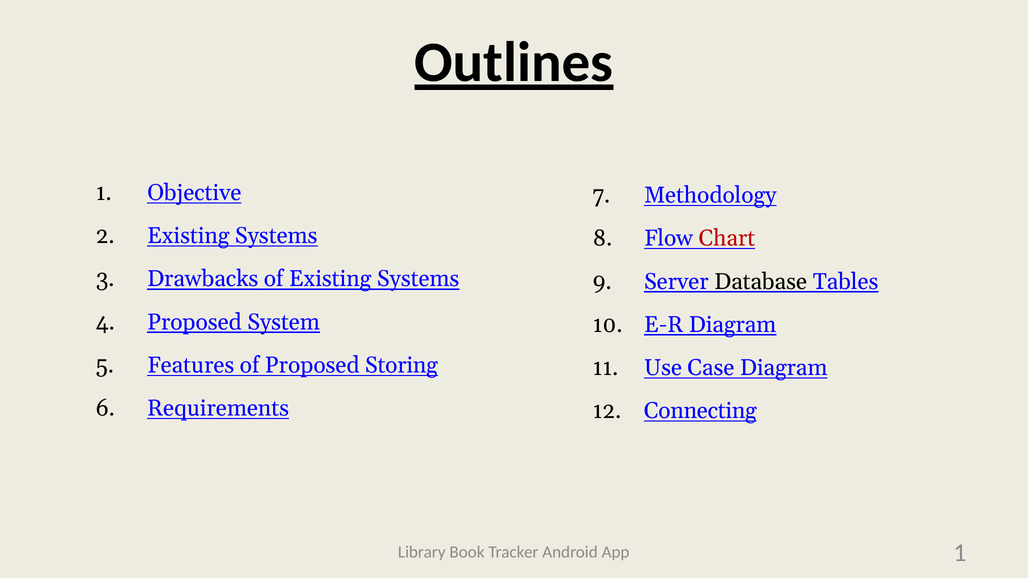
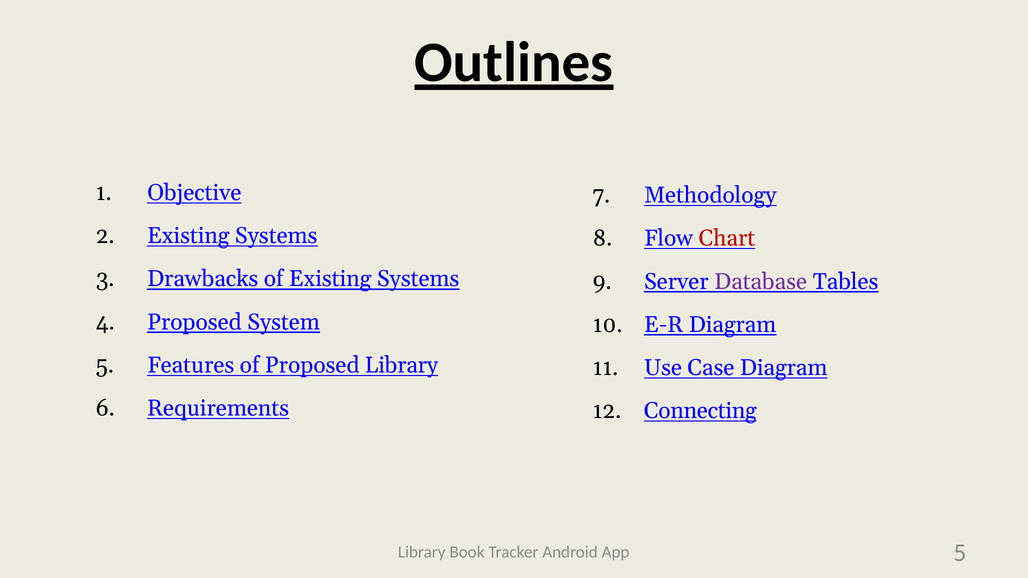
Database colour: black -> purple
Proposed Storing: Storing -> Library
App 1: 1 -> 5
